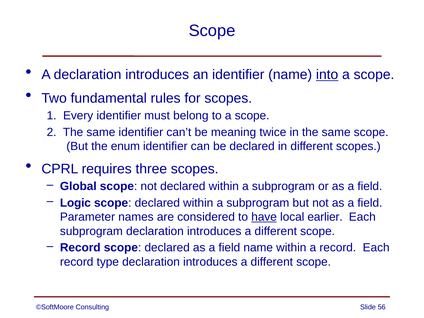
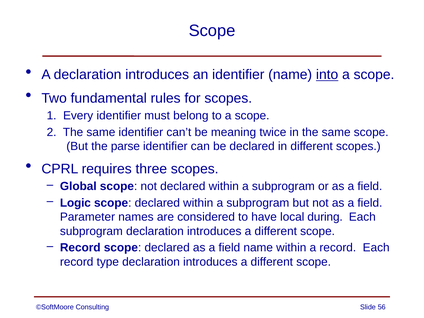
enum: enum -> parse
have underline: present -> none
earlier: earlier -> during
